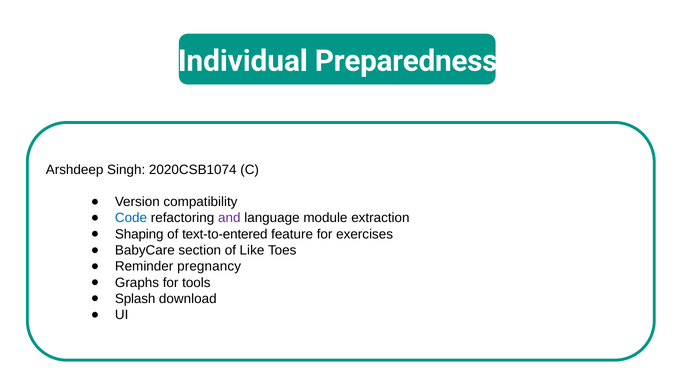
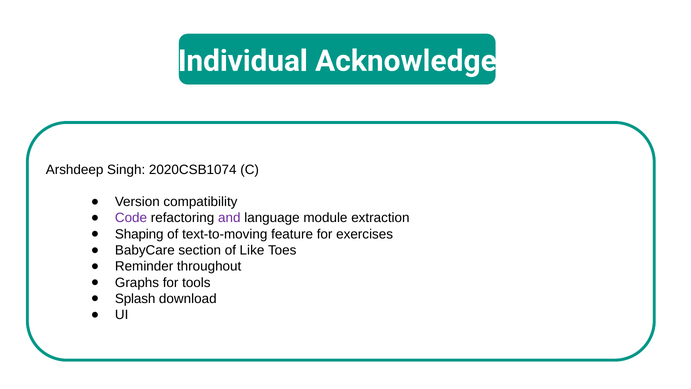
Preparedness: Preparedness -> Acknowledge
Code colour: blue -> purple
text-to-entered: text-to-entered -> text-to-moving
pregnancy: pregnancy -> throughout
